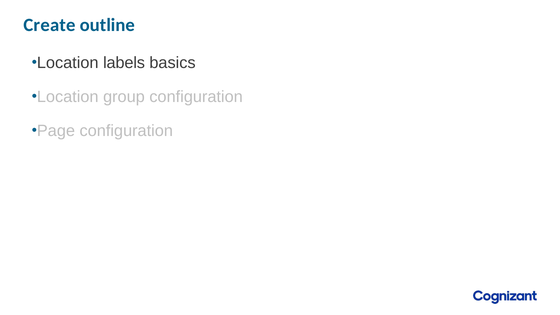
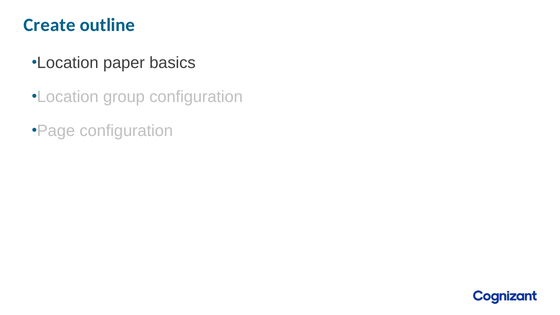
labels: labels -> paper
